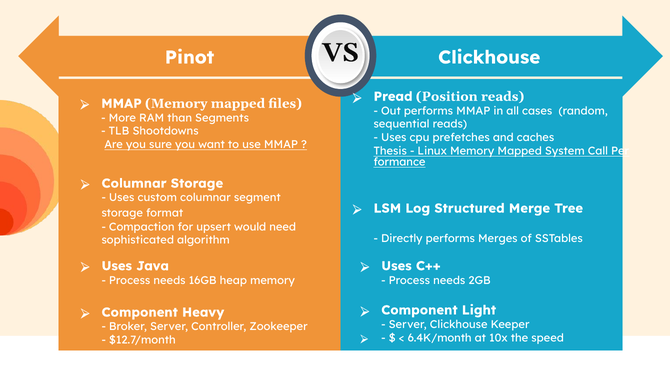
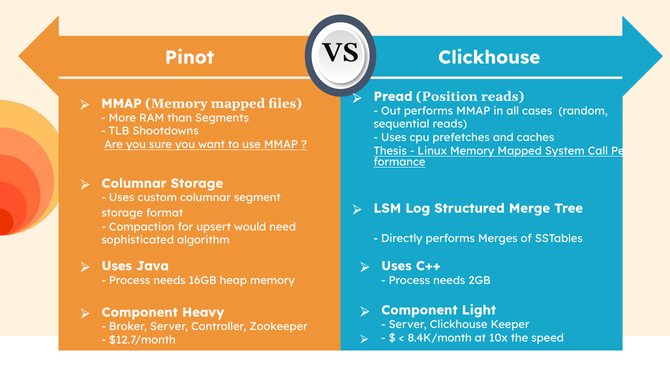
6.4K/month: 6.4K/month -> 8.4K/month
